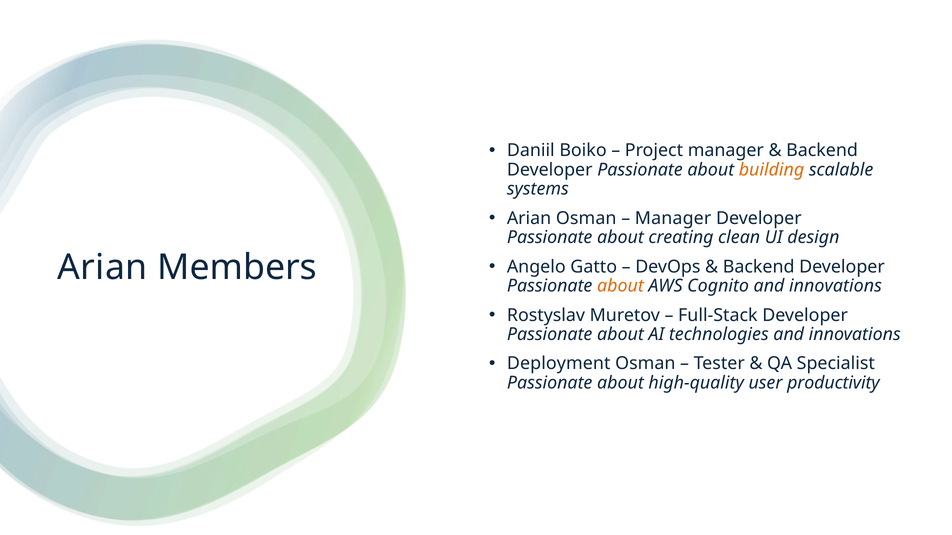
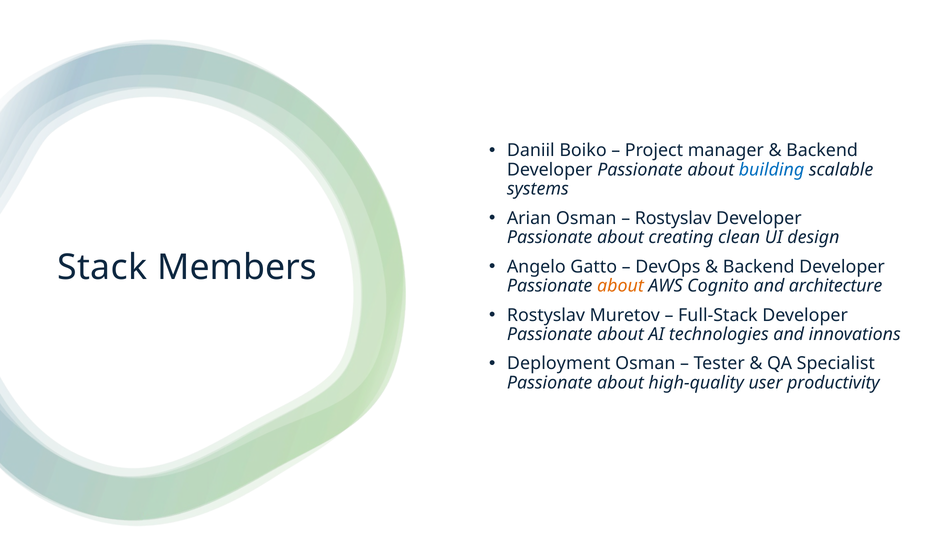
building colour: orange -> blue
Manager at (673, 218): Manager -> Rostyslav
Arian at (102, 267): Arian -> Stack
Cognito and innovations: innovations -> architecture
